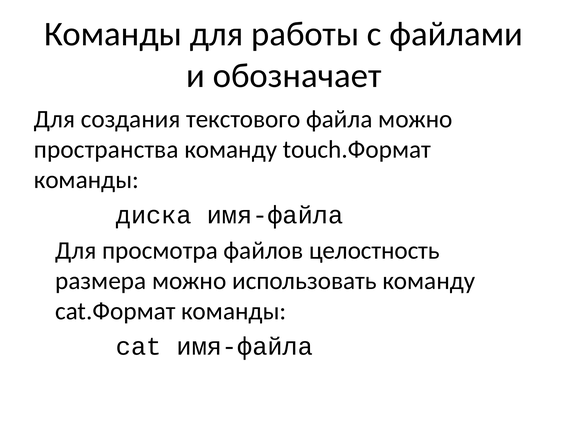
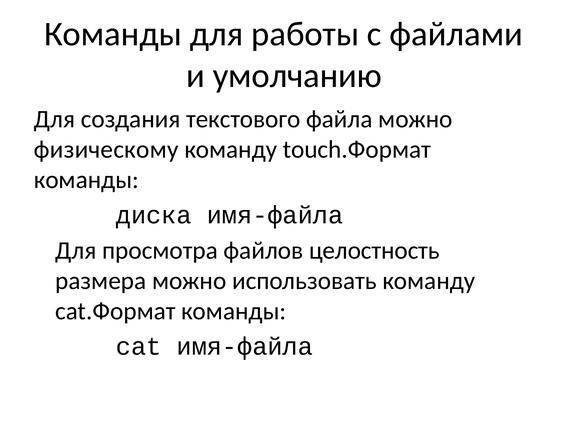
обозначает: обозначает -> умолчанию
пространства: пространства -> физическому
